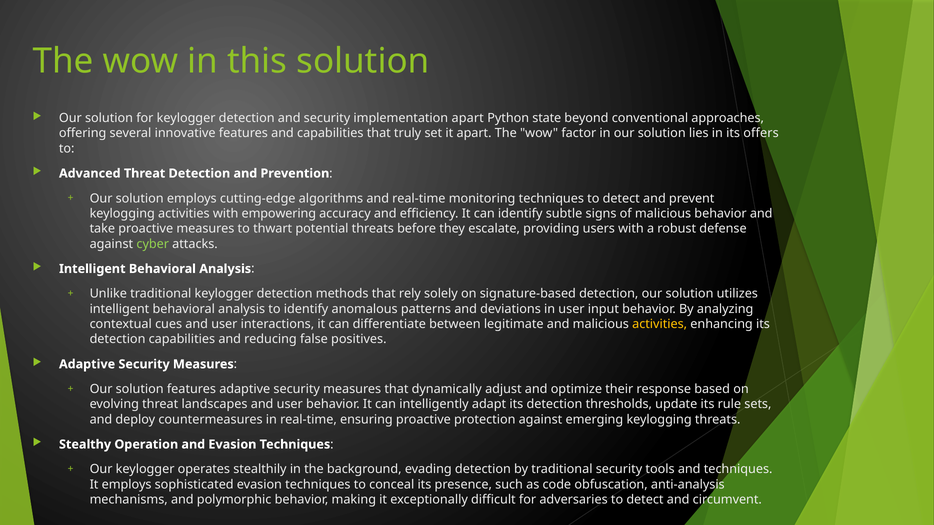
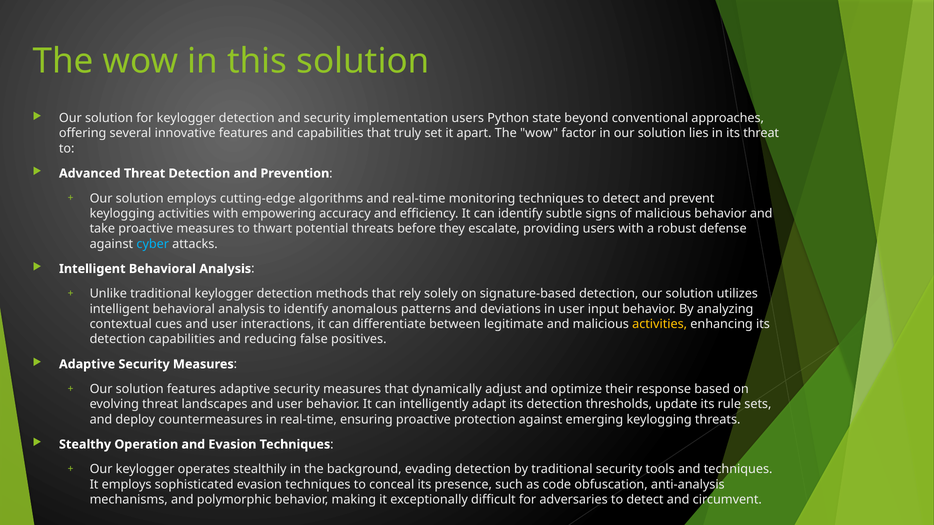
implementation apart: apart -> users
its offers: offers -> threat
cyber colour: light green -> light blue
